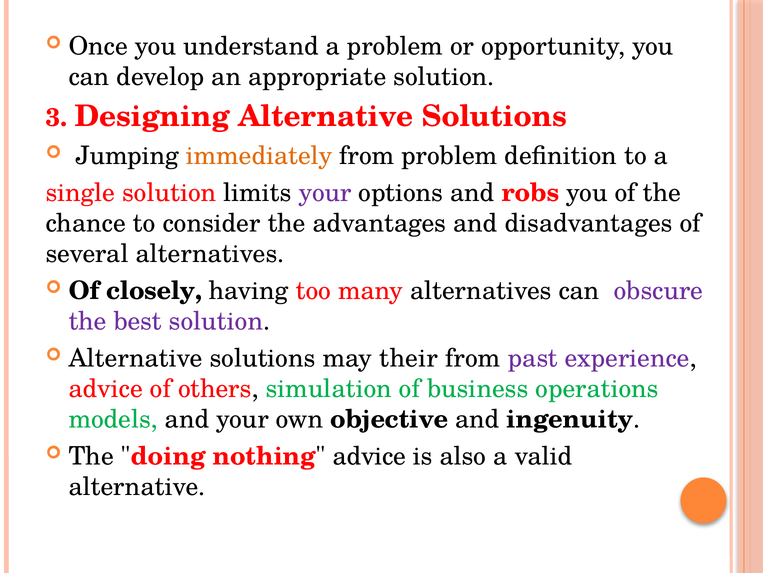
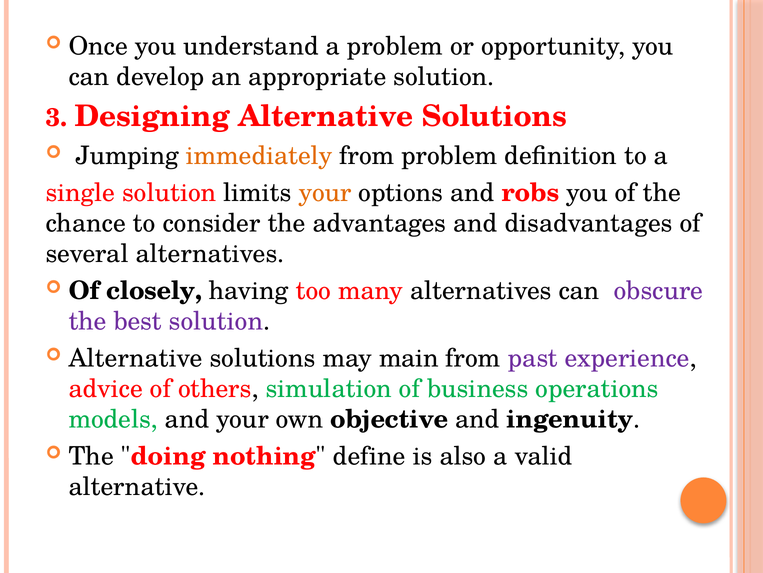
your at (325, 193) colour: purple -> orange
their: their -> main
nothing advice: advice -> define
